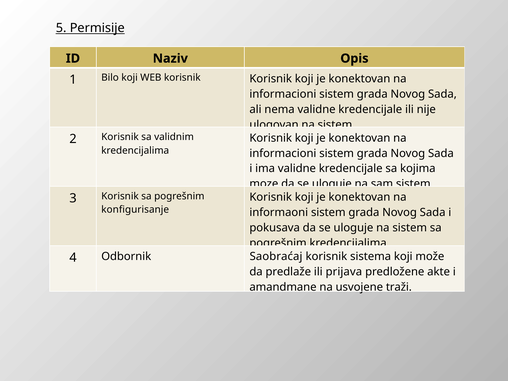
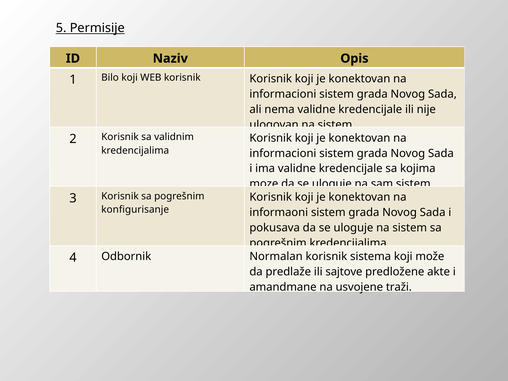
Saobraćaj: Saobraćaj -> Normalan
prijava: prijava -> sajtove
